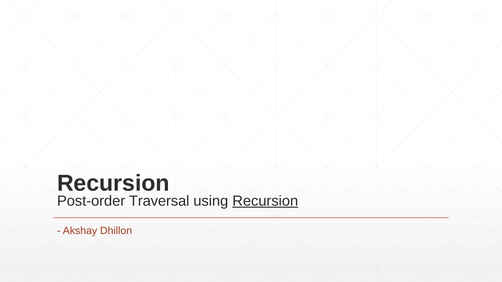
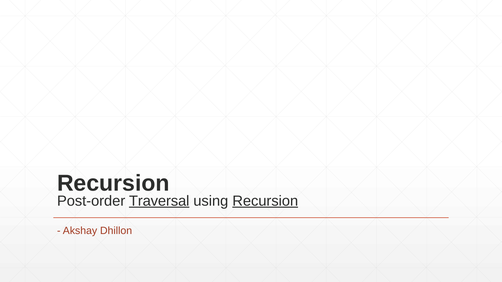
Traversal underline: none -> present
